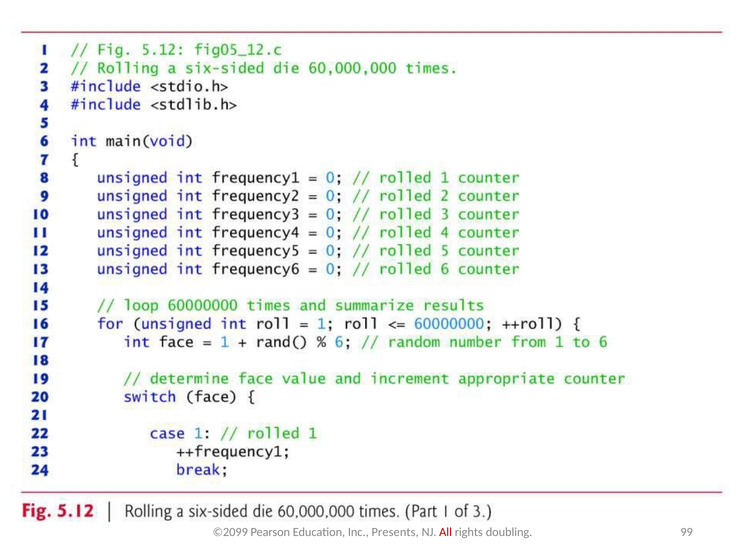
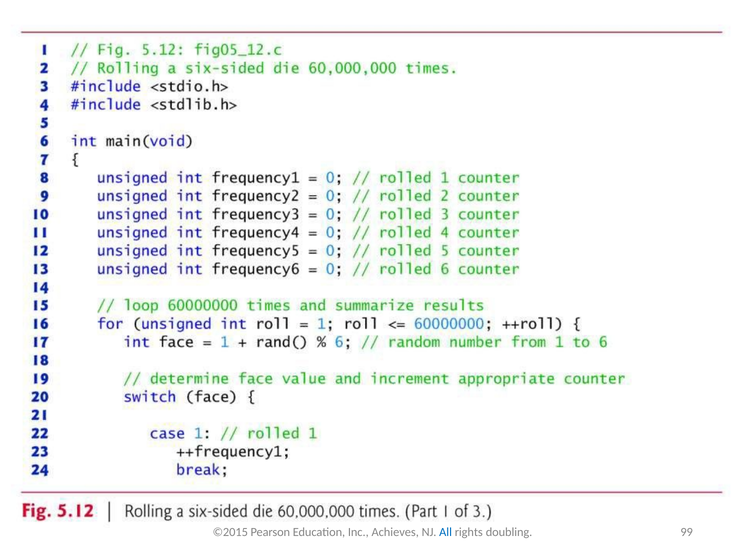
©2099: ©2099 -> ©2015
Presents: Presents -> Achieves
All colour: red -> blue
